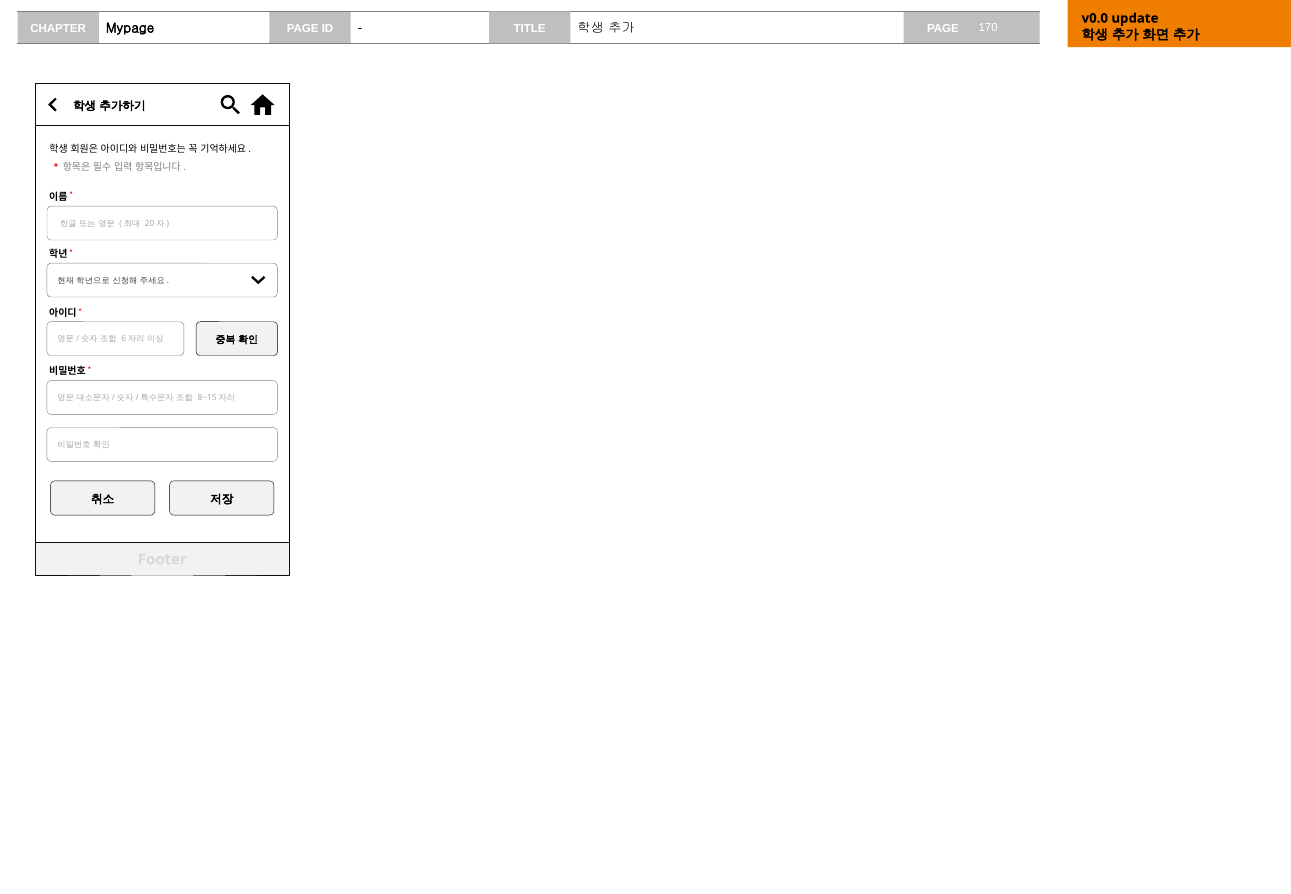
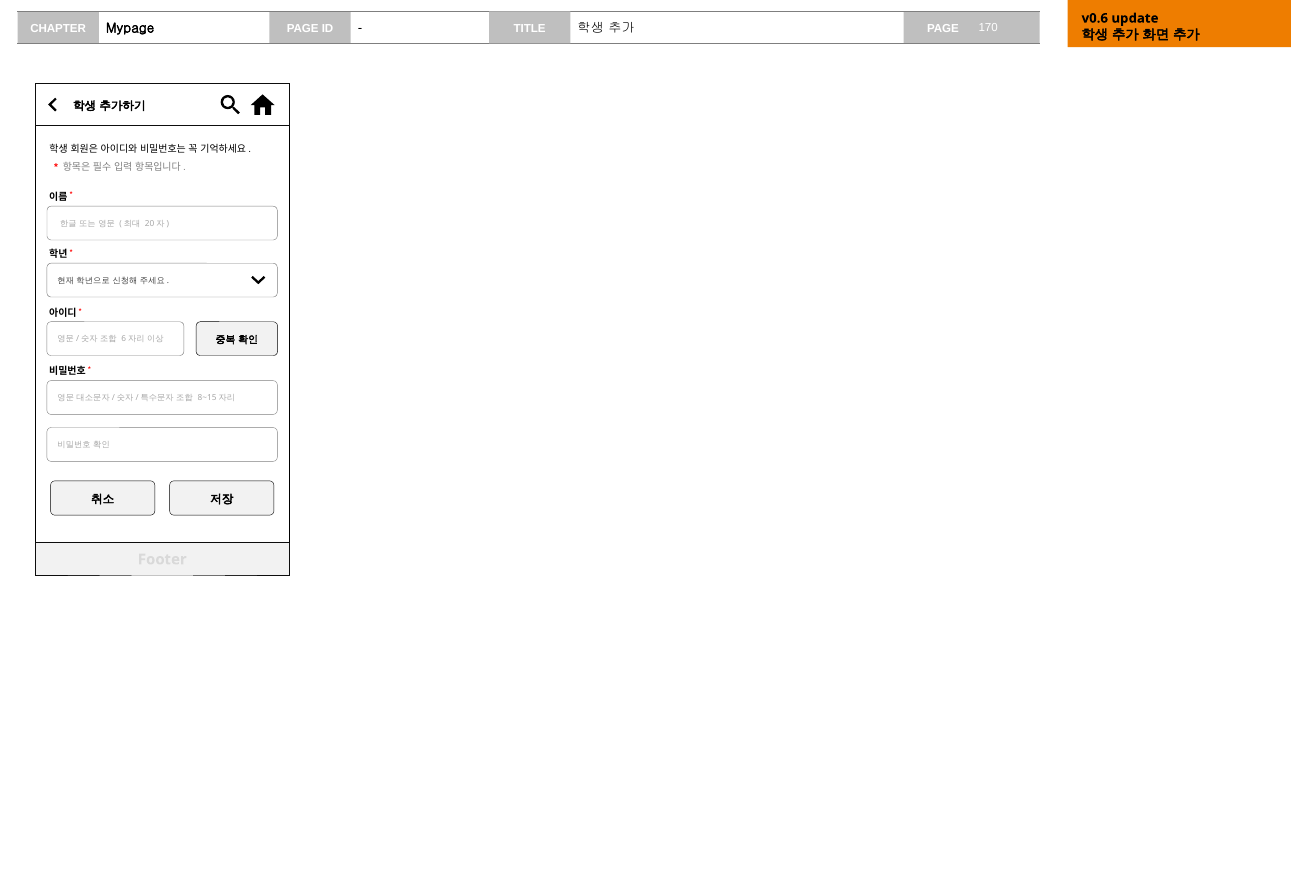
v0.0: v0.0 -> v0.6
